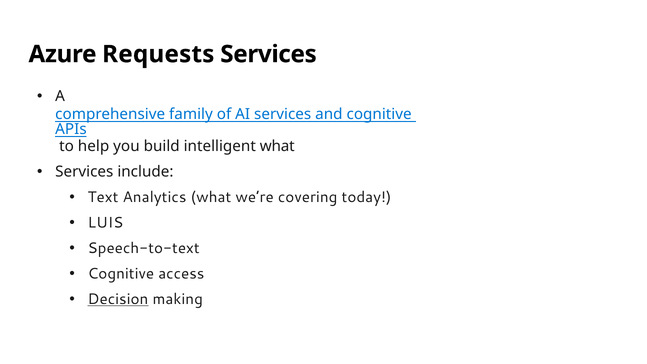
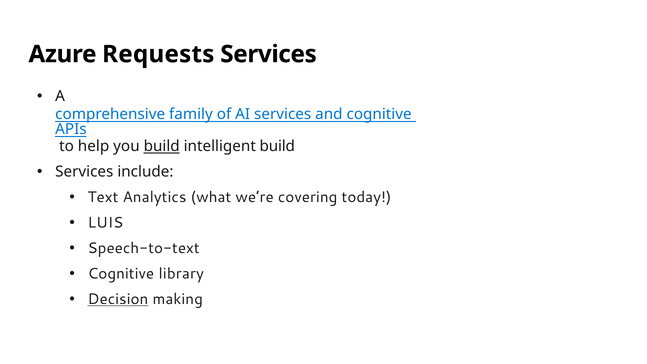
build at (162, 146) underline: none -> present
intelligent what: what -> build
access: access -> library
